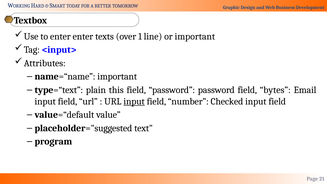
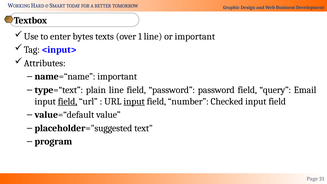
enter enter: enter -> bytes
plain this: this -> line
bytes: bytes -> query
field at (68, 101) underline: none -> present
